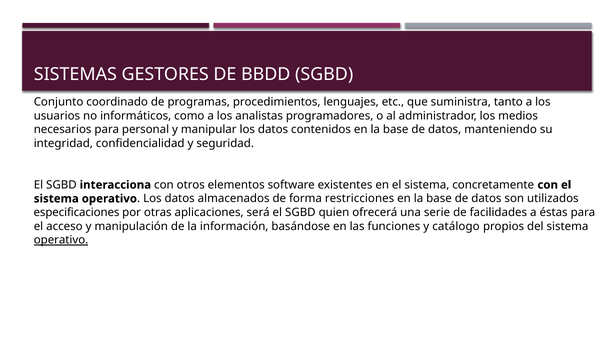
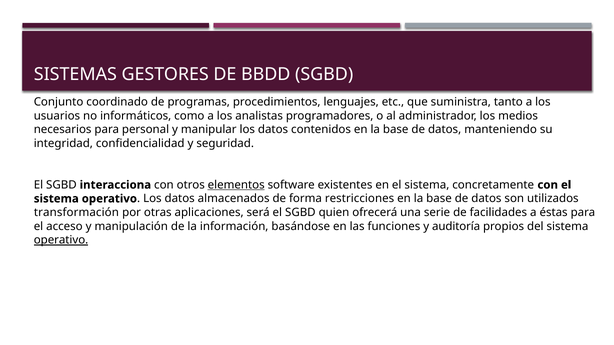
elementos underline: none -> present
especificaciones: especificaciones -> transformación
catálogo: catálogo -> auditoría
